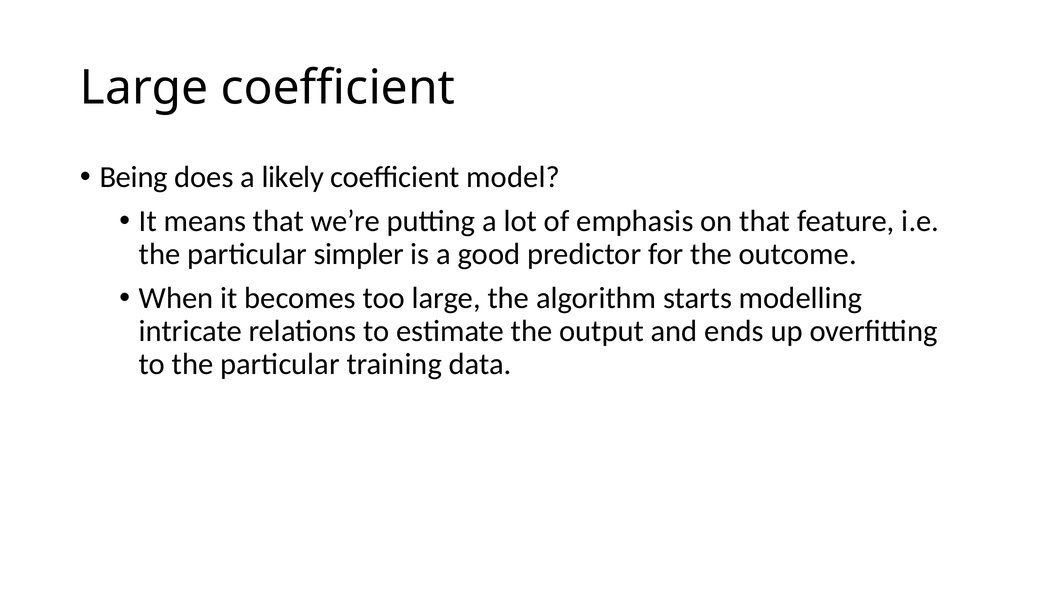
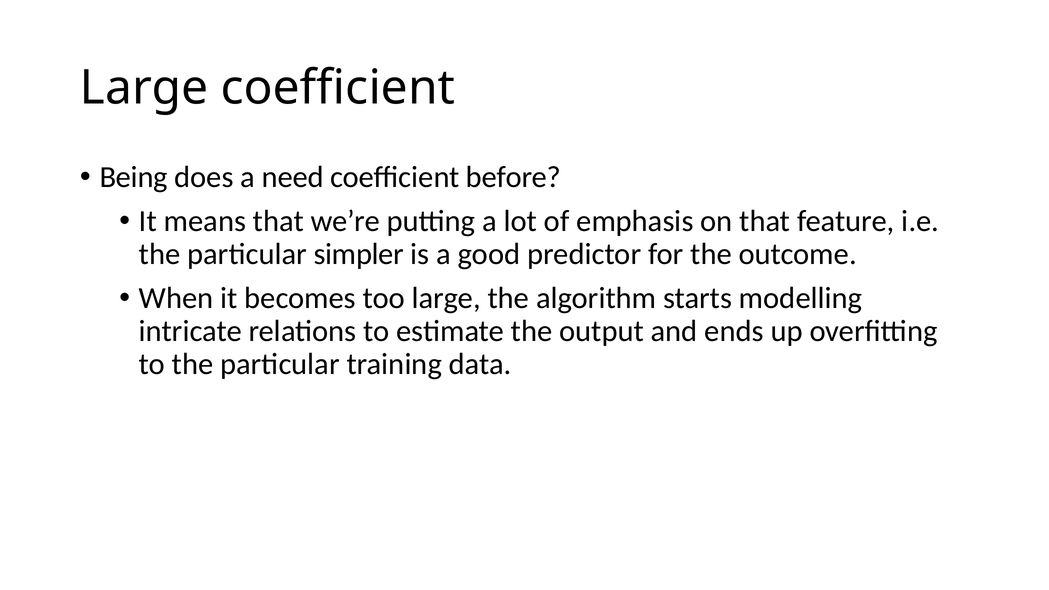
likely: likely -> need
model: model -> before
